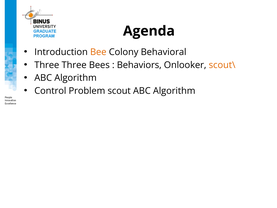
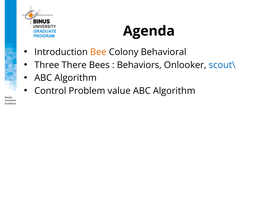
Three Three: Three -> There
scout\ colour: orange -> blue
scout: scout -> value
